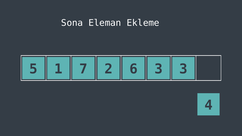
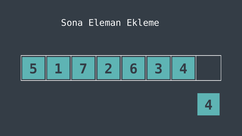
3 3: 3 -> 4
